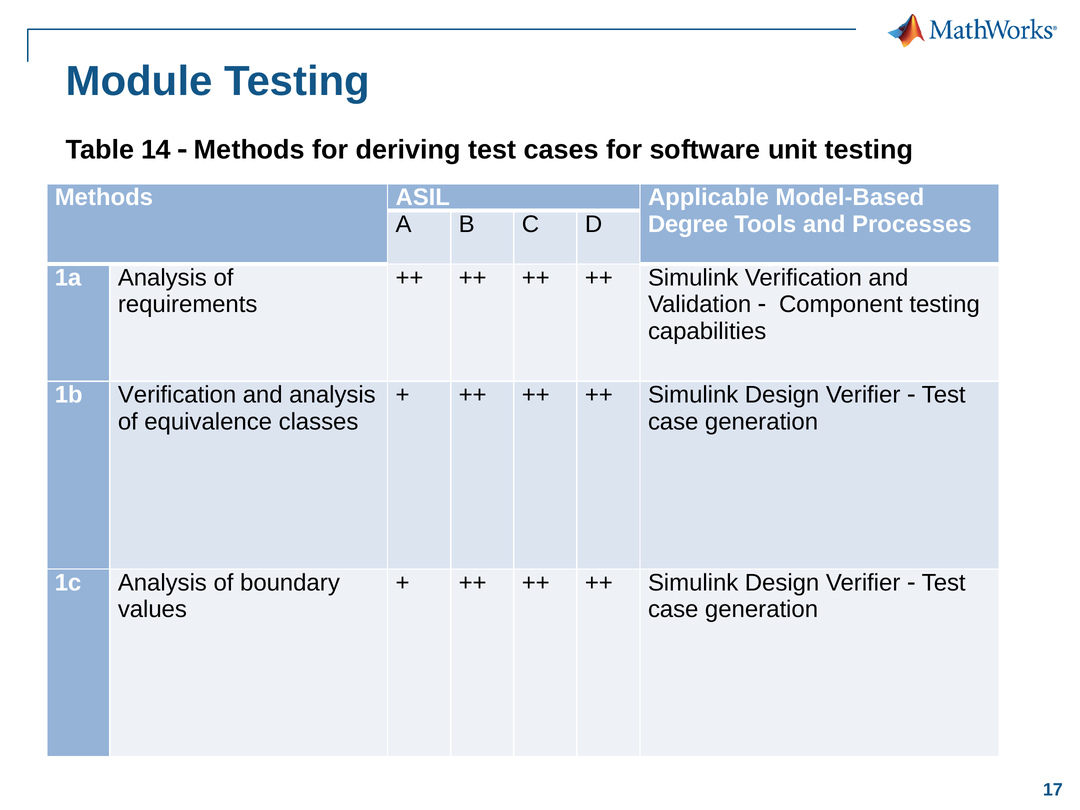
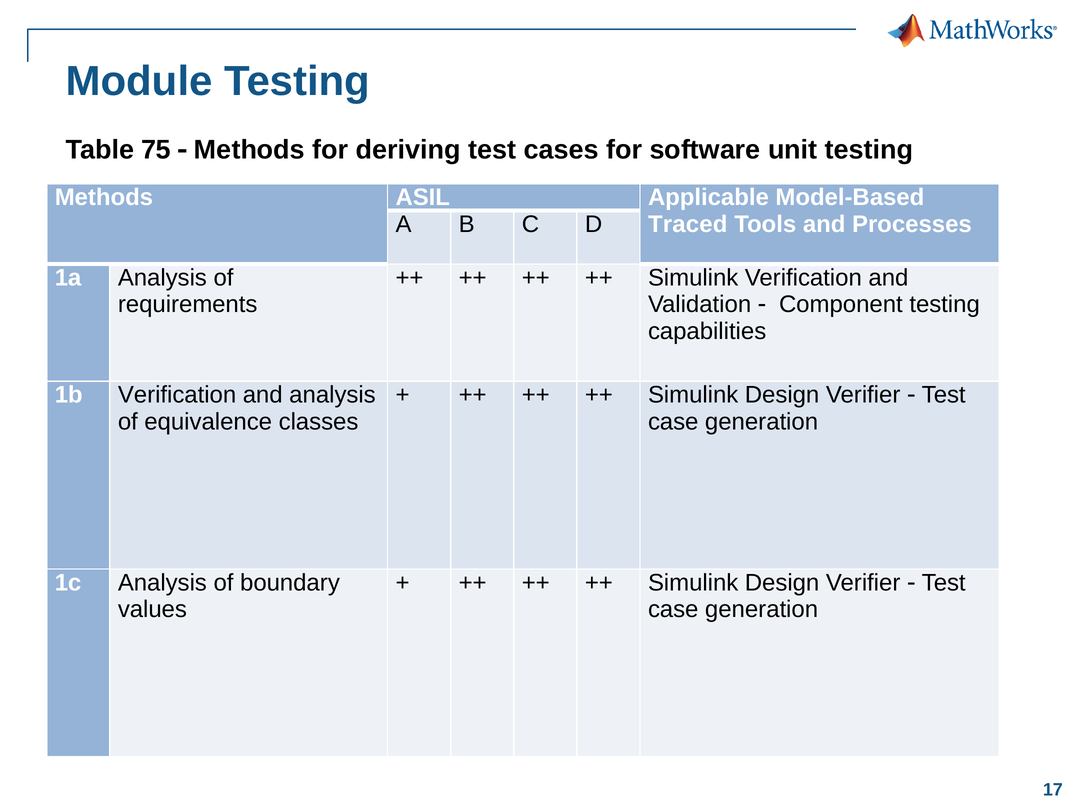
14: 14 -> 75
Degree: Degree -> Traced
